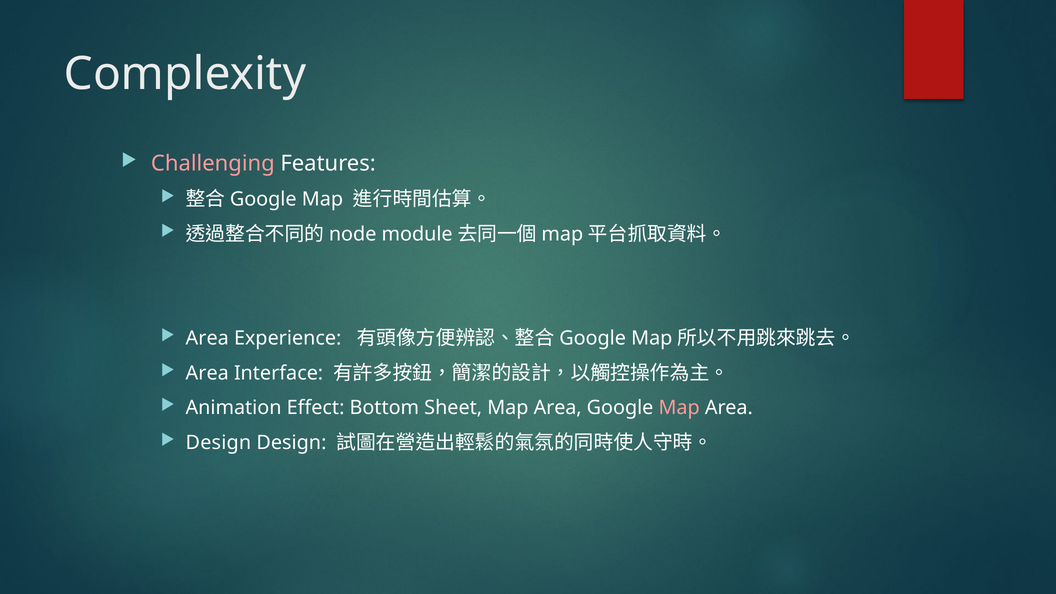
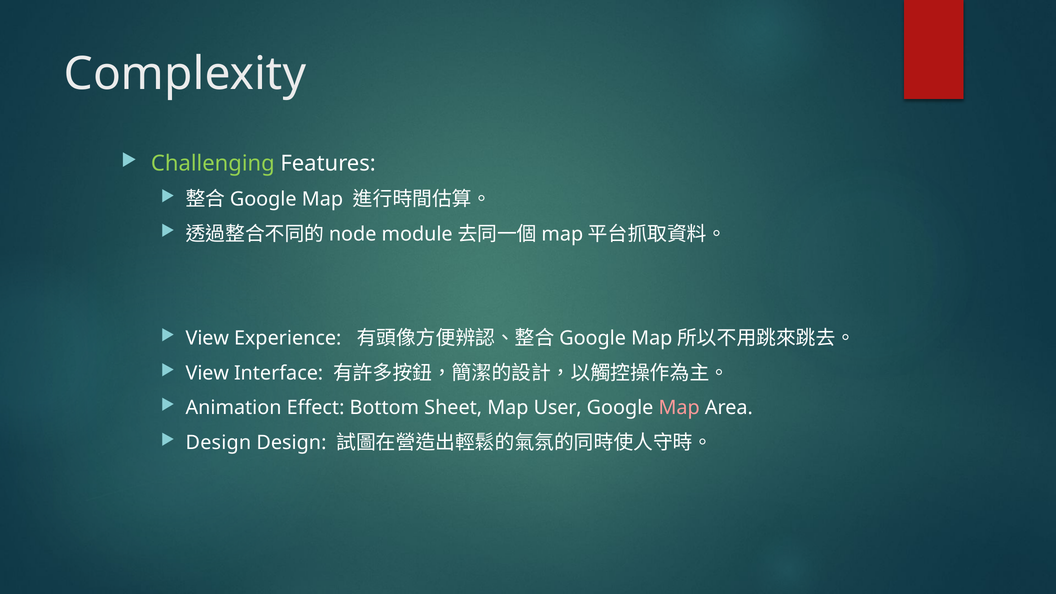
Challenging colour: pink -> light green
Area at (207, 338): Area -> View
Area at (207, 373): Area -> View
Sheet Map Area: Area -> User
